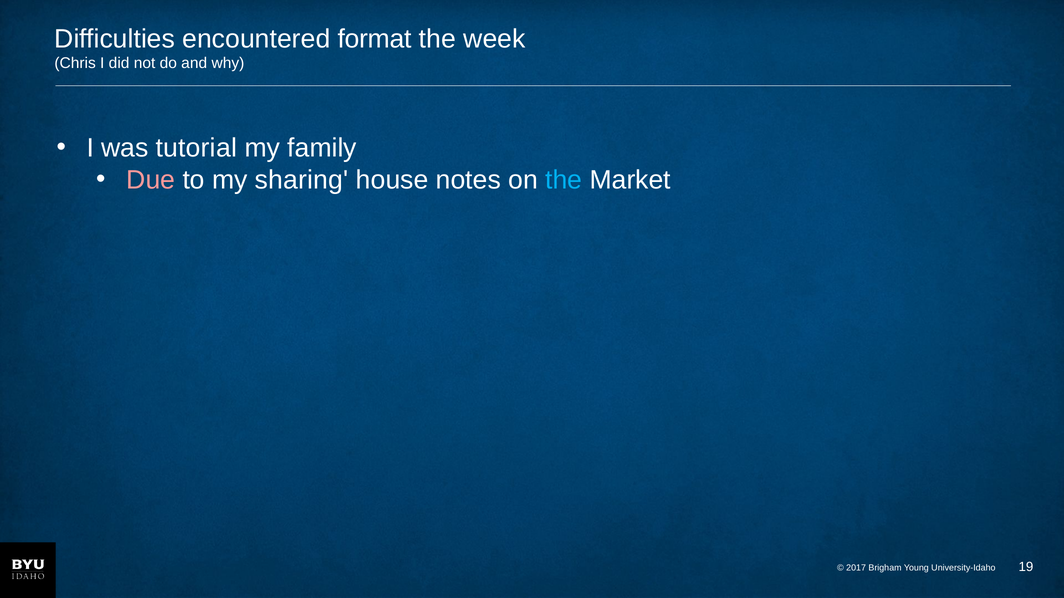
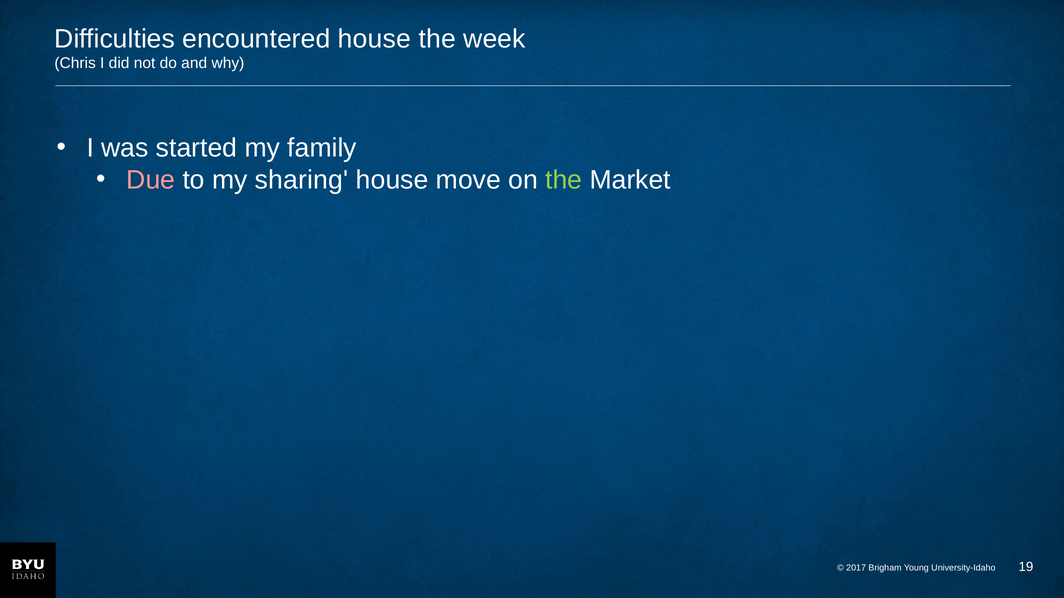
encountered format: format -> house
tutorial: tutorial -> started
notes: notes -> move
the at (564, 180) colour: light blue -> light green
